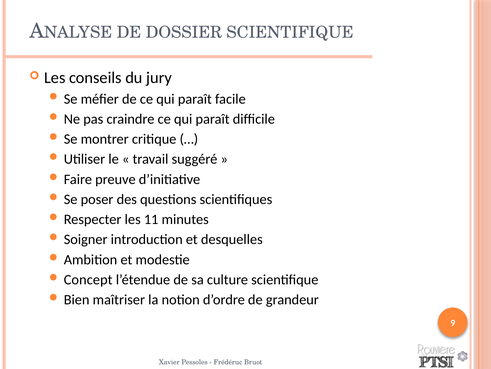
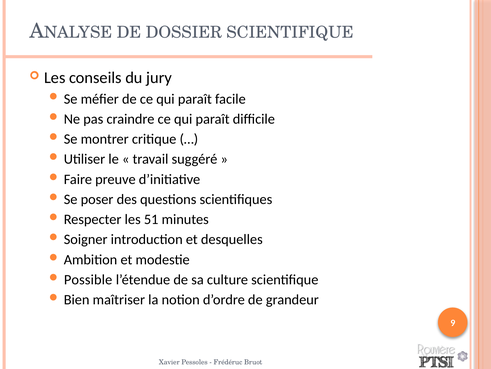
11: 11 -> 51
Concept: Concept -> Possible
